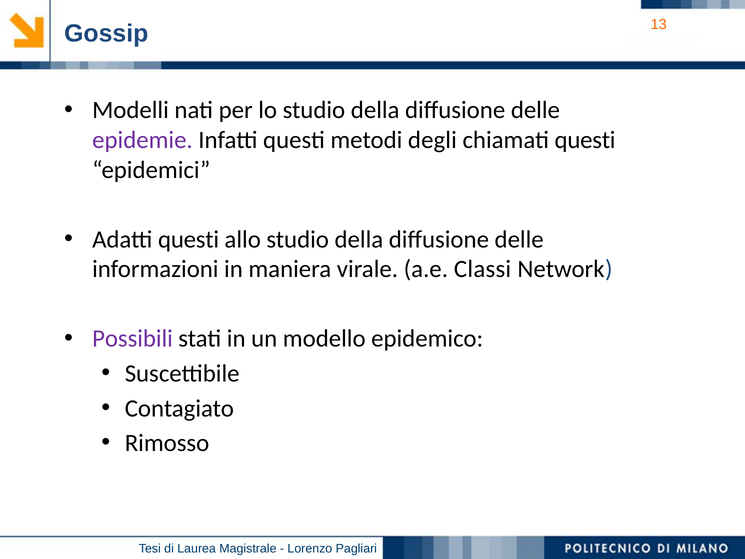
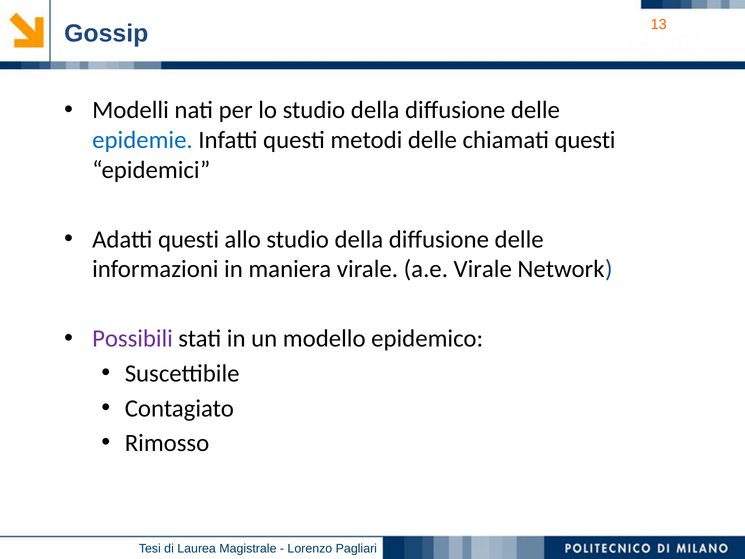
epidemie colour: purple -> blue
metodi degli: degli -> delle
a.e Classi: Classi -> Virale
